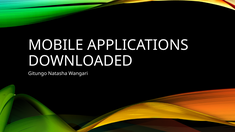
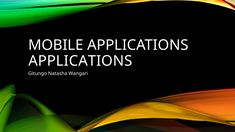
DOWNLOADED at (80, 61): DOWNLOADED -> APPLICATIONS
